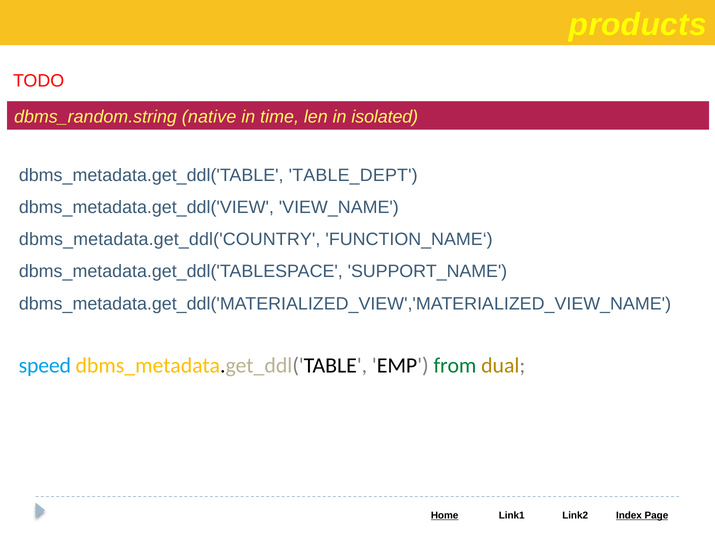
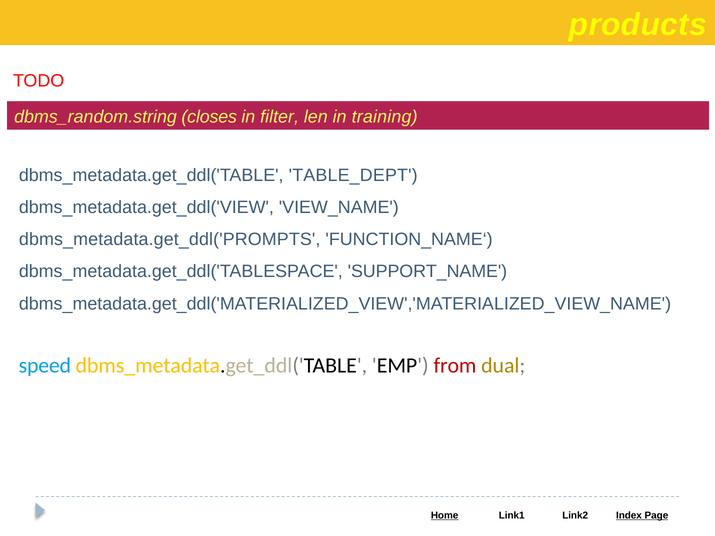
native: native -> closes
time: time -> filter
isolated: isolated -> training
dbms_metadata.get_ddl('COUNTRY: dbms_metadata.get_ddl('COUNTRY -> dbms_metadata.get_ddl('PROMPTS
from colour: green -> red
